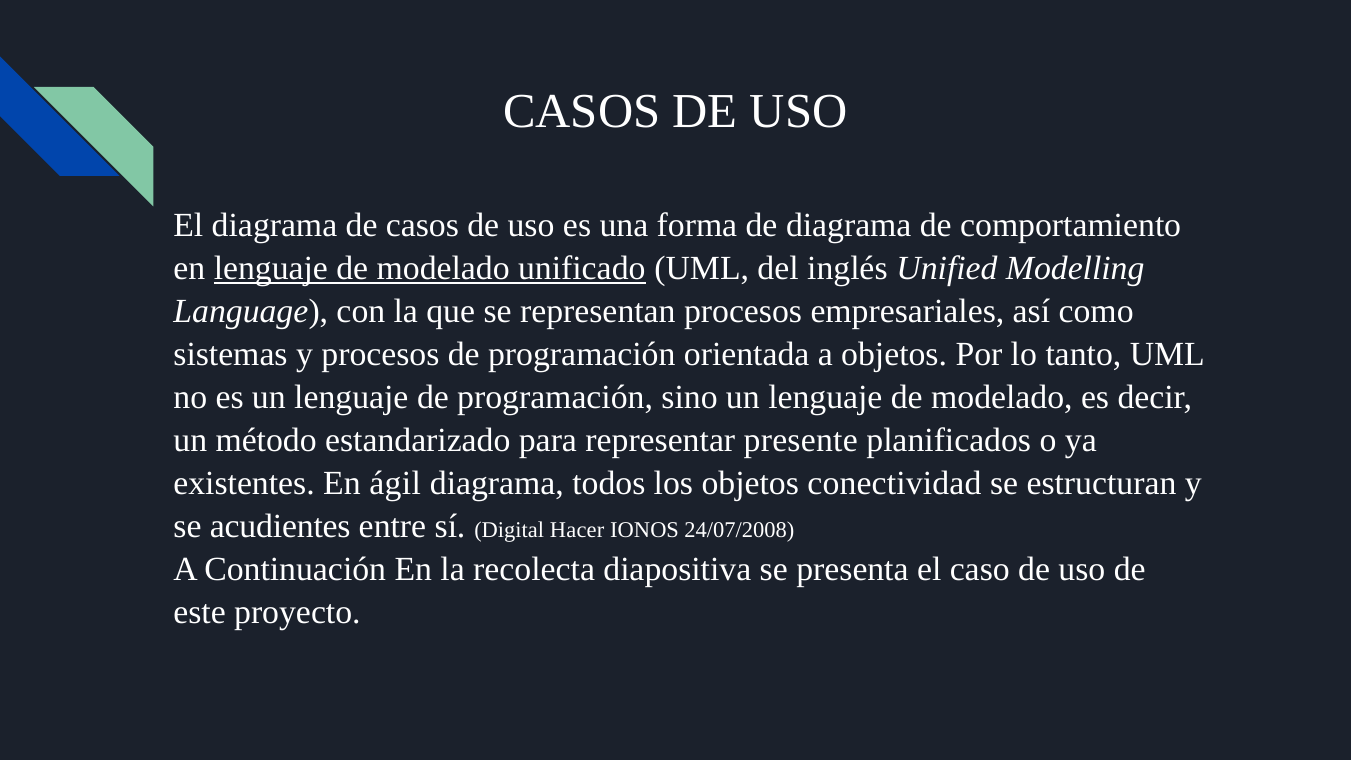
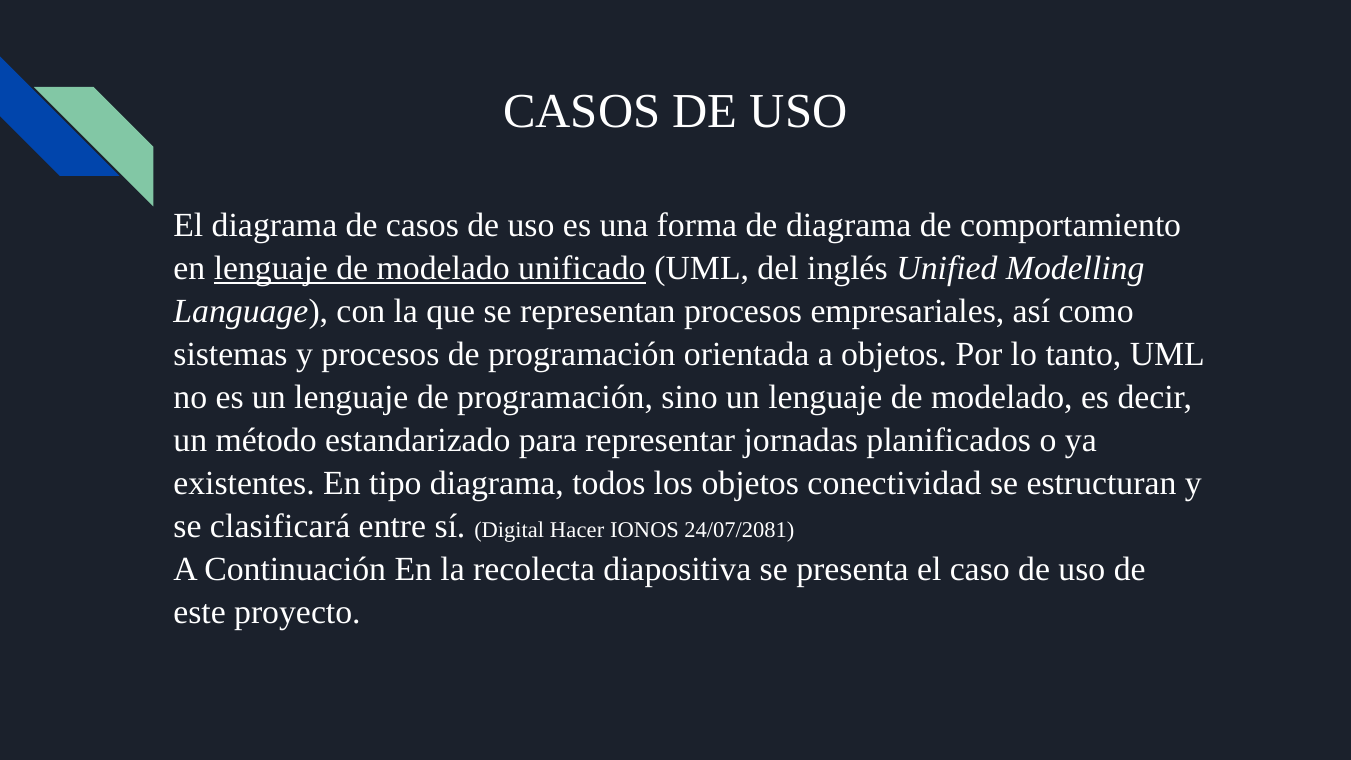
presente: presente -> jornadas
ágil: ágil -> tipo
acudientes: acudientes -> clasificará
24/07/2008: 24/07/2008 -> 24/07/2081
